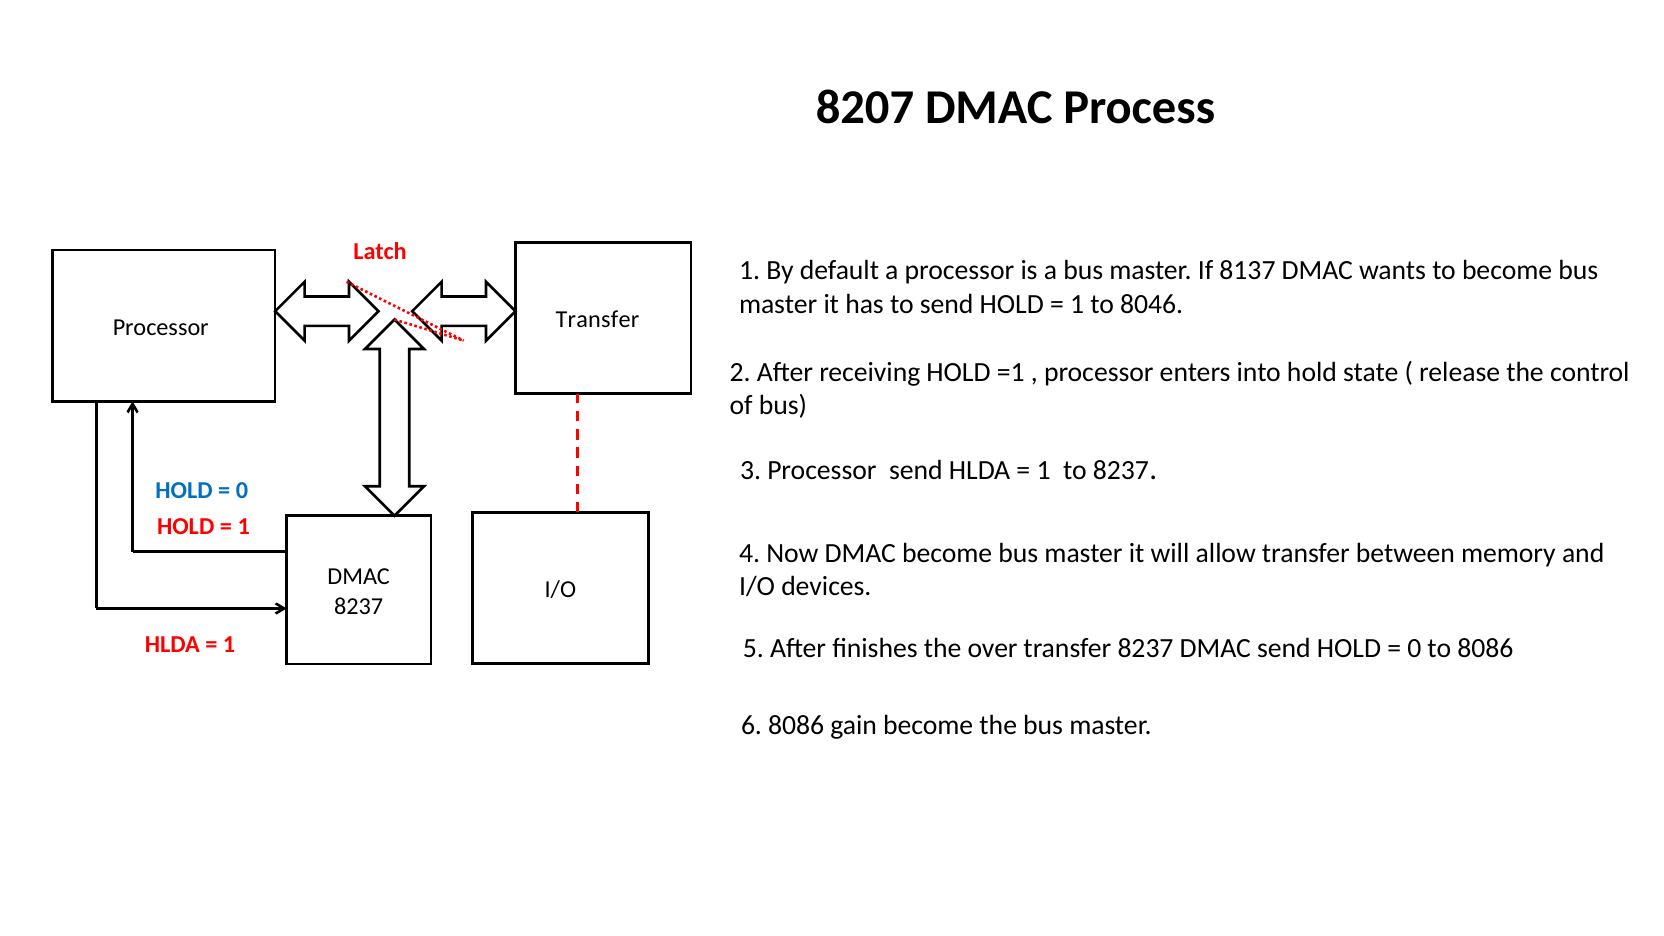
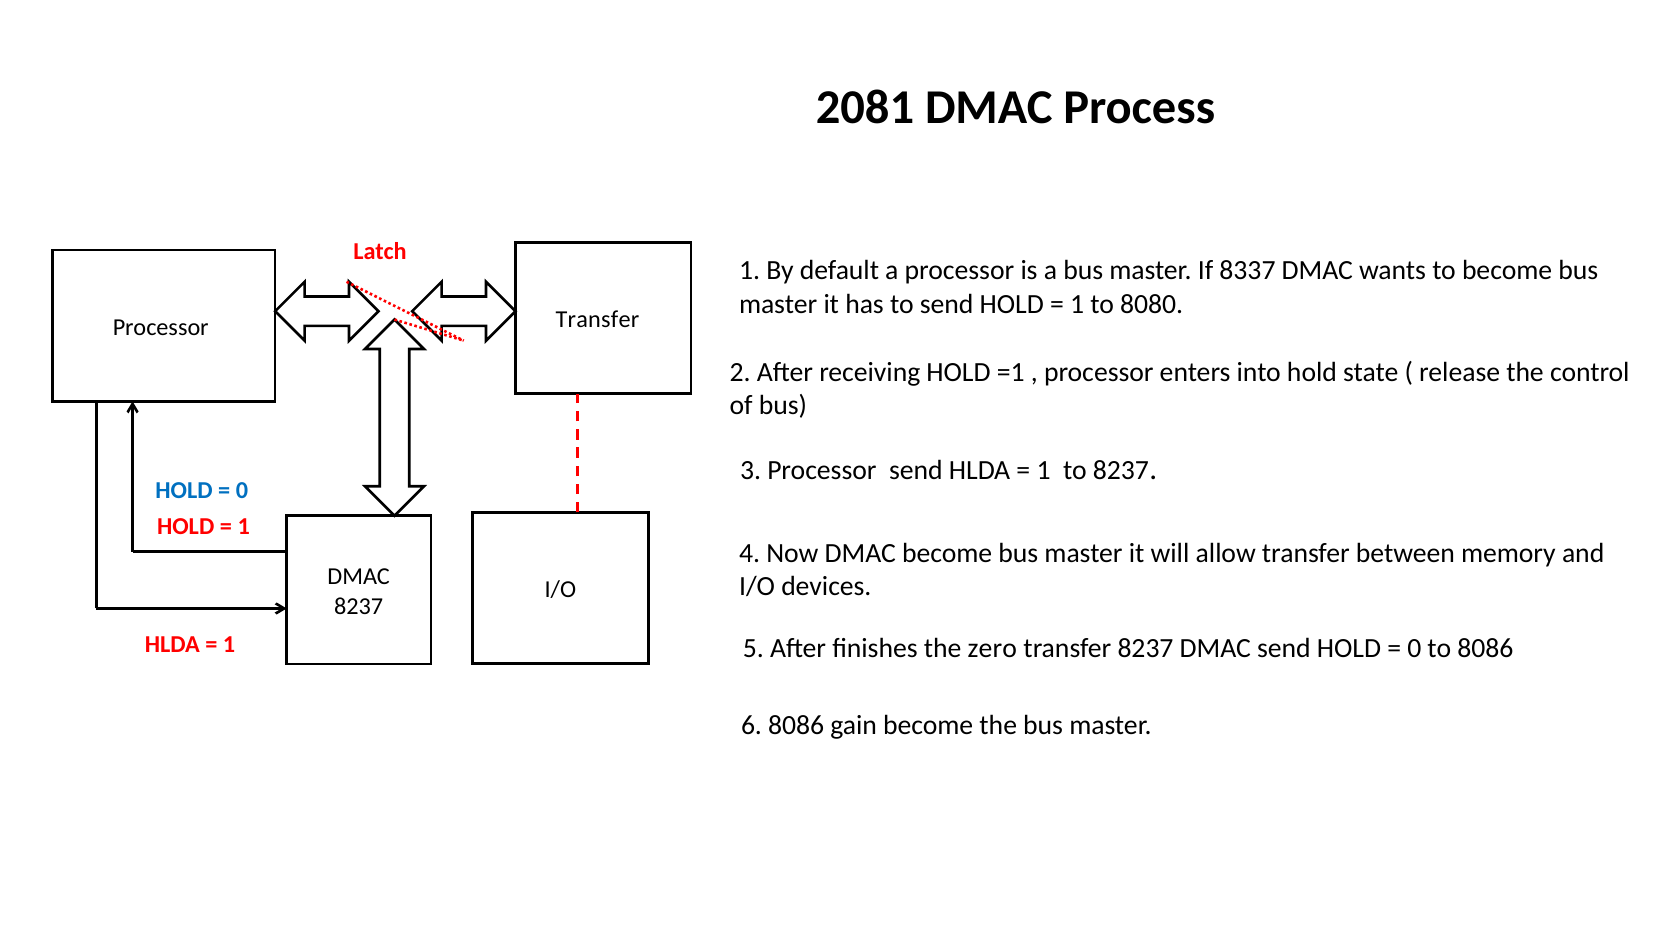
8207: 8207 -> 2081
8137: 8137 -> 8337
8046: 8046 -> 8080
over: over -> zero
